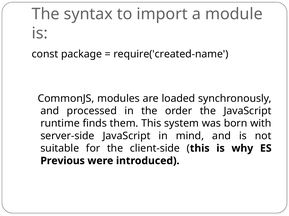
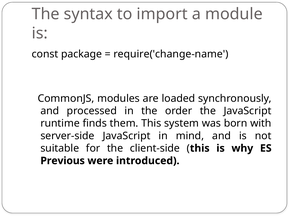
require('created-name: require('created-name -> require('change-name
